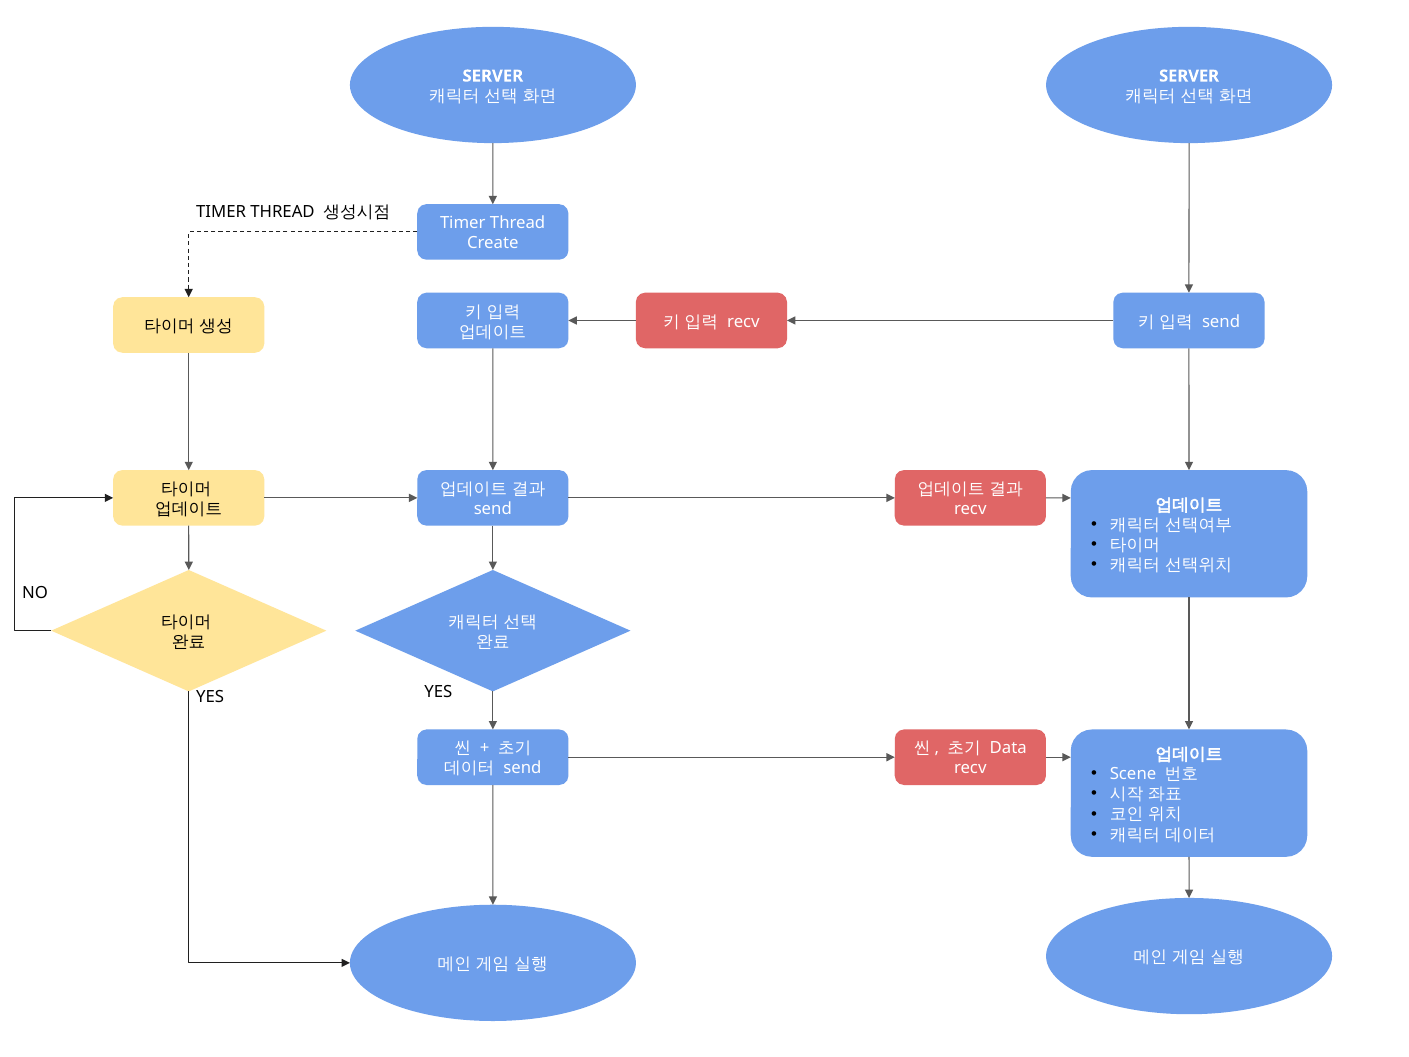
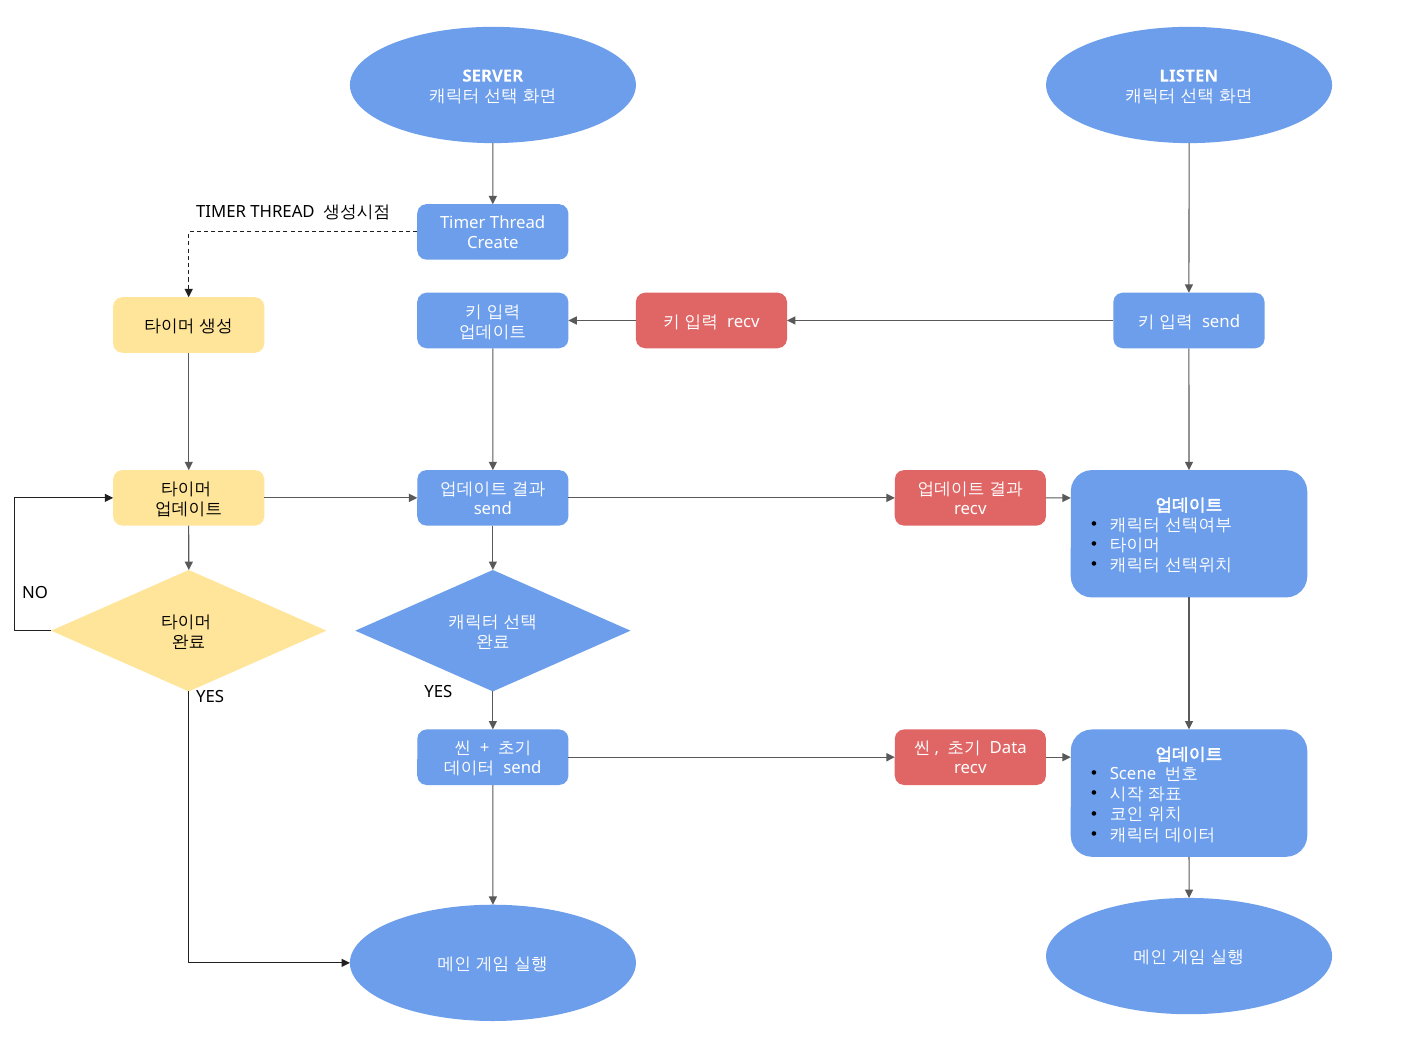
SERVER at (1189, 76): SERVER -> LISTEN
